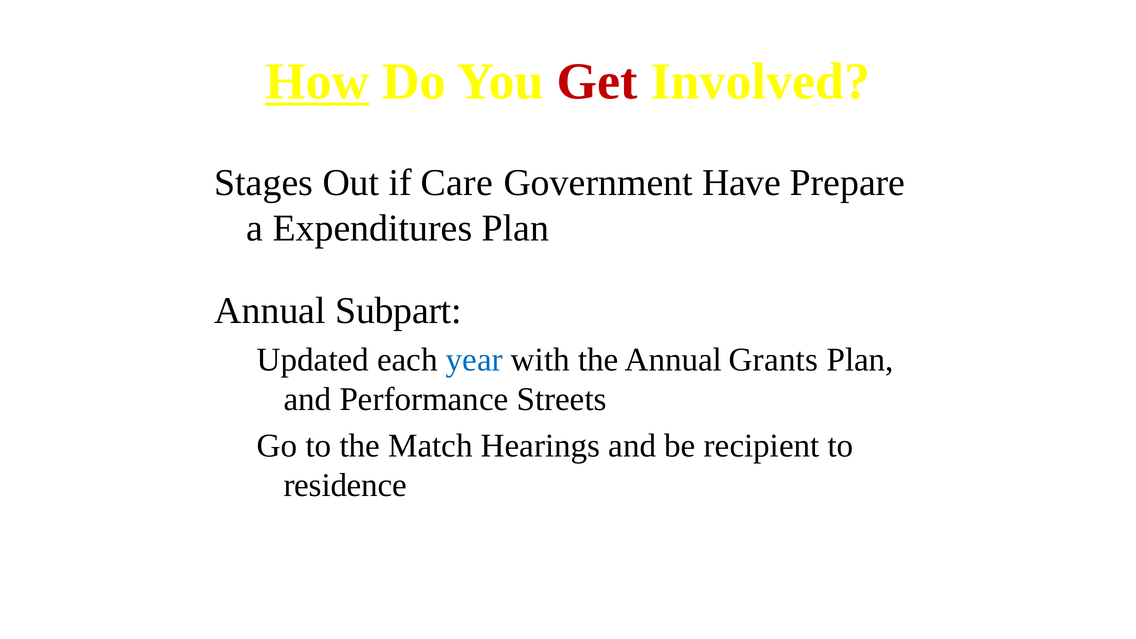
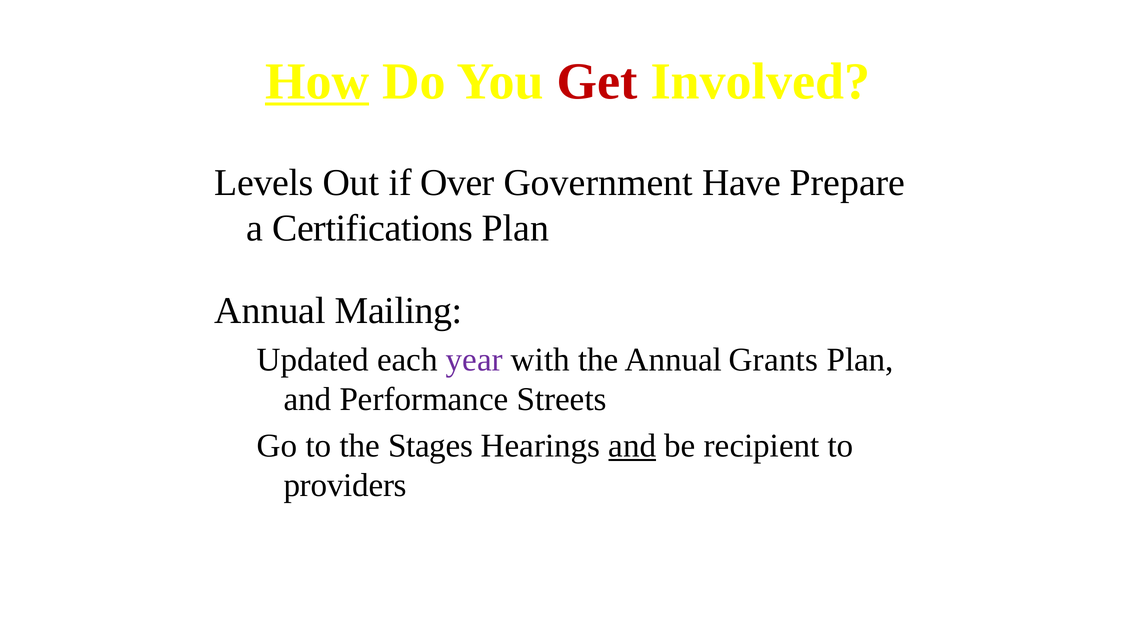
Stages: Stages -> Levels
Care: Care -> Over
Expenditures: Expenditures -> Certifications
Subpart: Subpart -> Mailing
year colour: blue -> purple
Match: Match -> Stages
and at (632, 446) underline: none -> present
residence: residence -> providers
